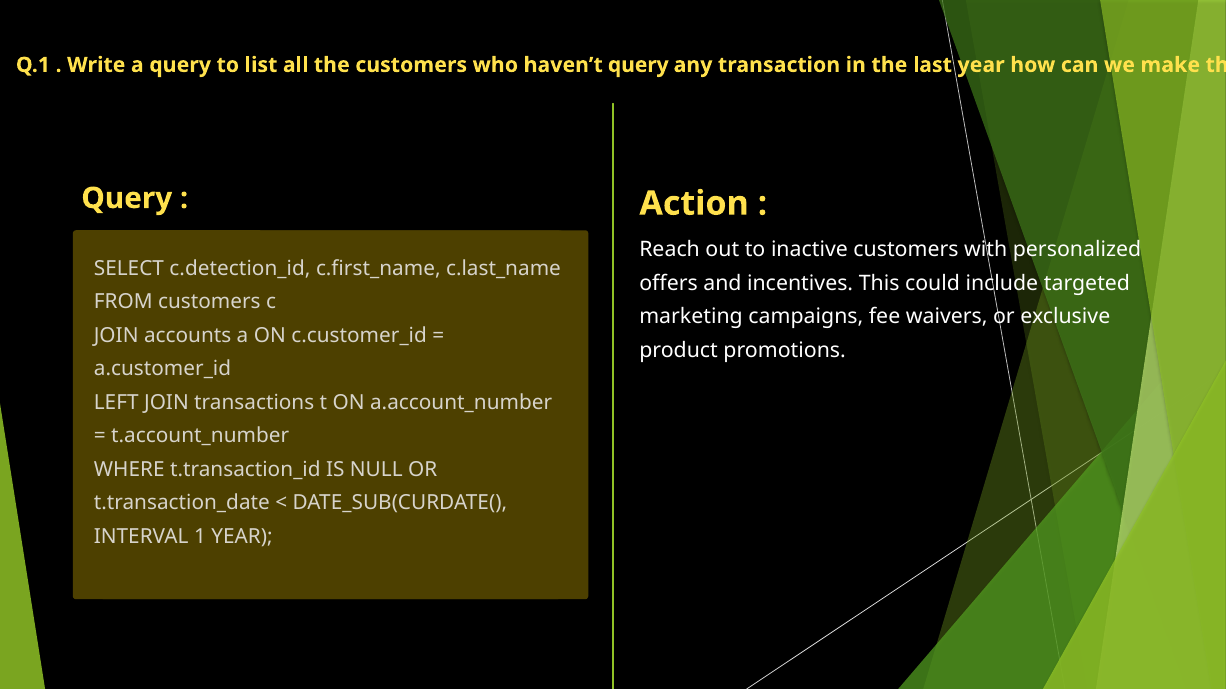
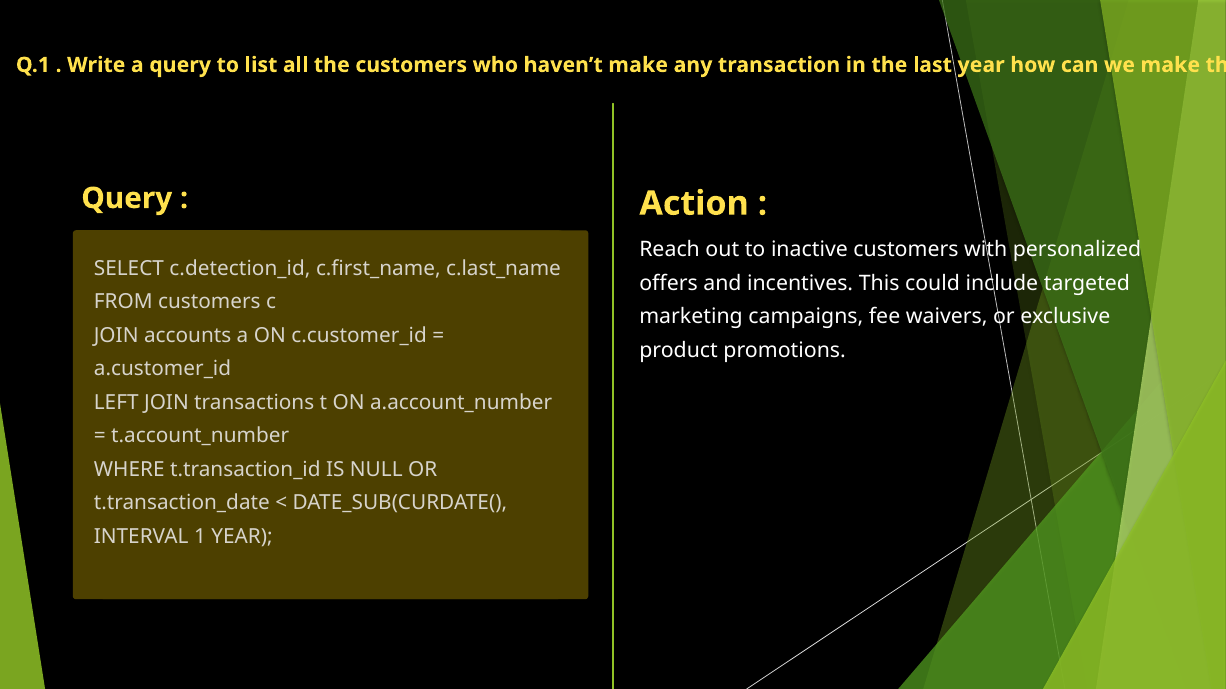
haven’t query: query -> make
